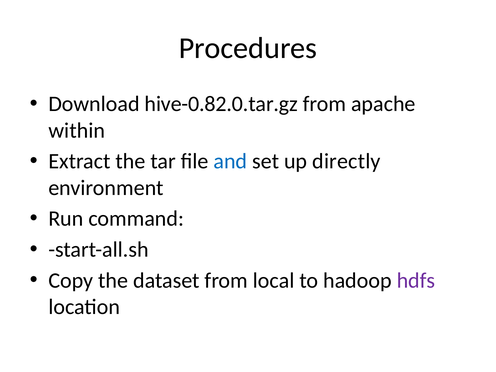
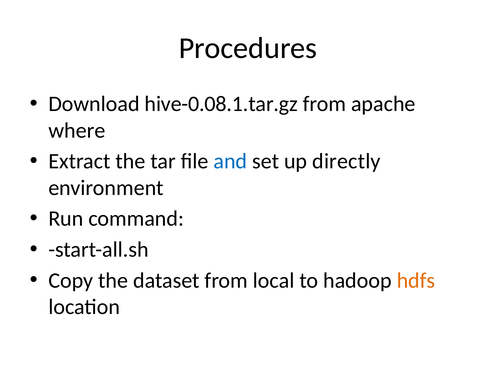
hive-0.82.0.tar.gz: hive-0.82.0.tar.gz -> hive-0.08.1.tar.gz
within: within -> where
hdfs colour: purple -> orange
